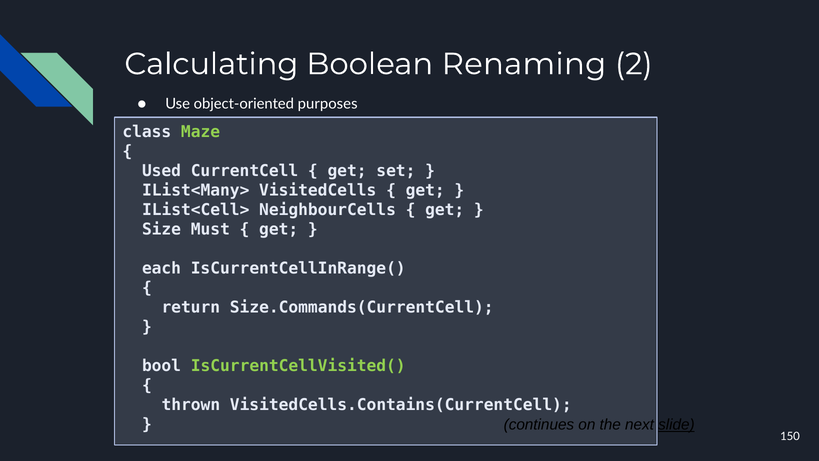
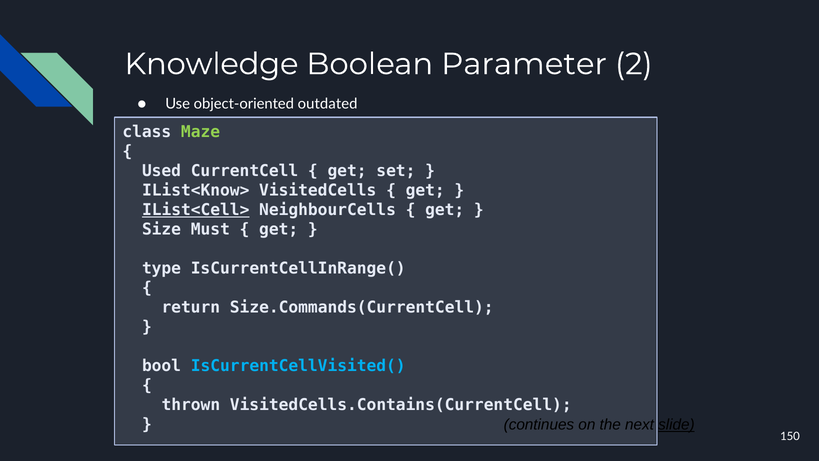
Calculating: Calculating -> Knowledge
Renaming: Renaming -> Parameter
purposes: purposes -> outdated
IList<Many>: IList<Many> -> IList<Know>
IList<Cell> underline: none -> present
each: each -> type
IsCurrentCellVisited( colour: light green -> light blue
